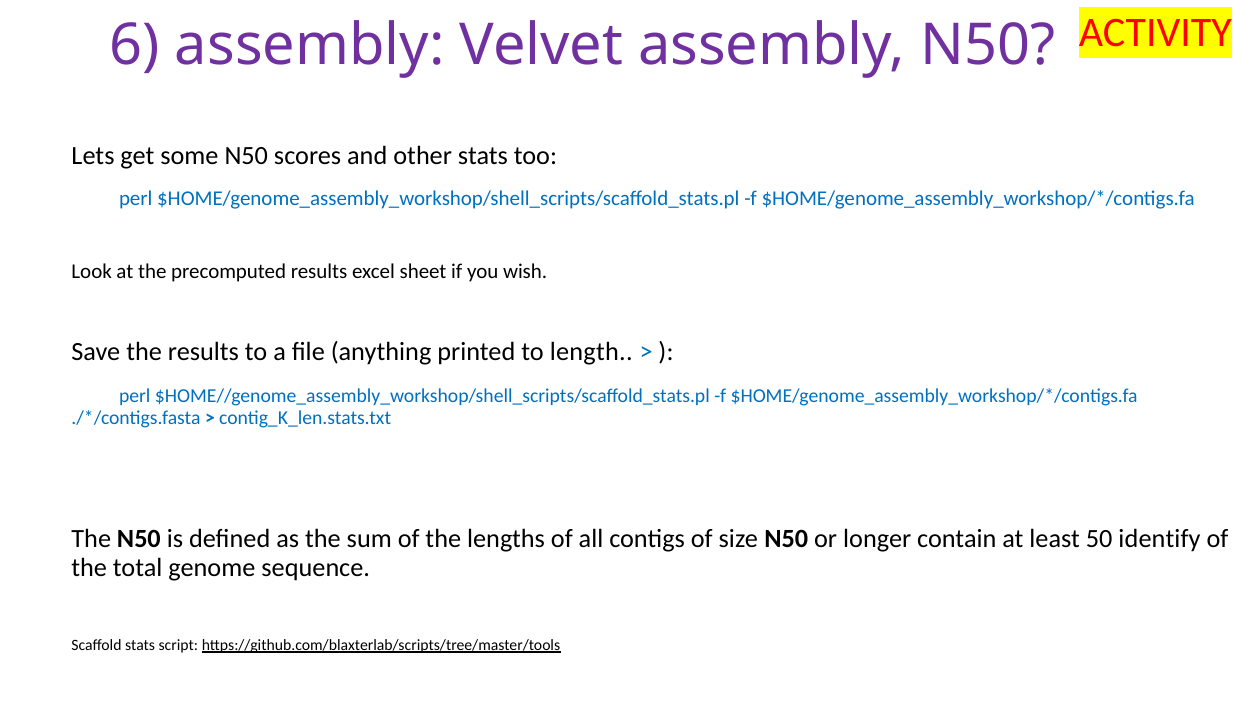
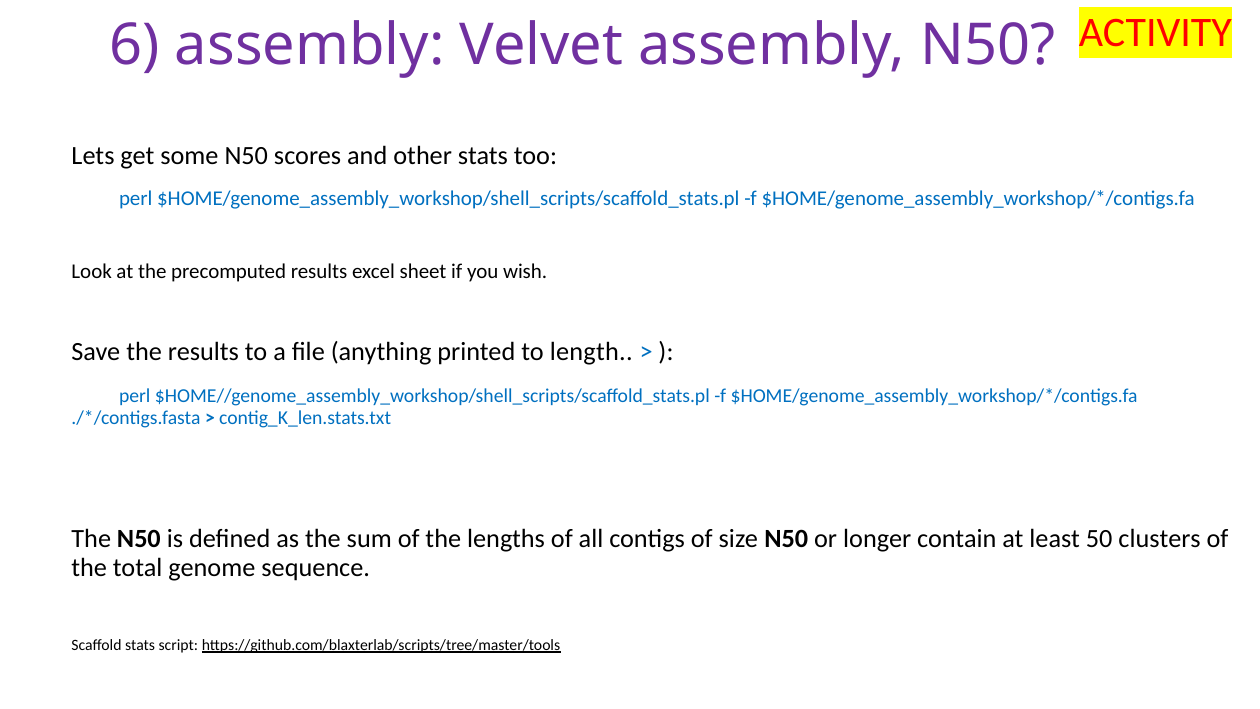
identify: identify -> clusters
